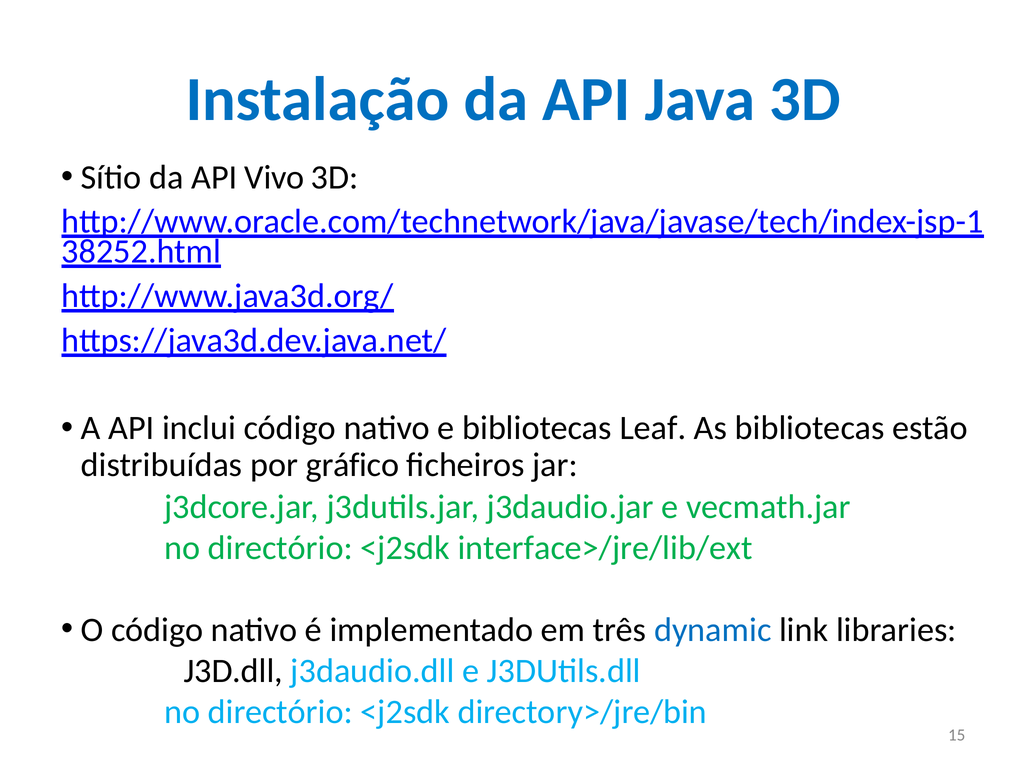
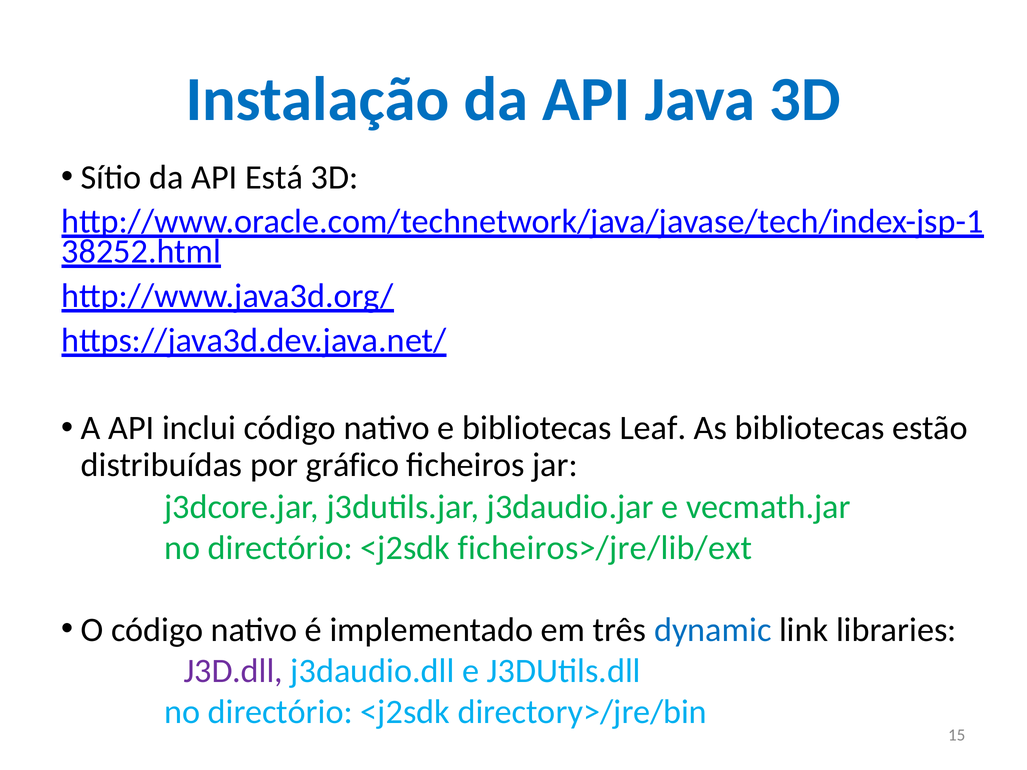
Vivo: Vivo -> Está
interface>/jre/lib/ext: interface>/jre/lib/ext -> ficheiros>/jre/lib/ext
J3D.dll colour: black -> purple
